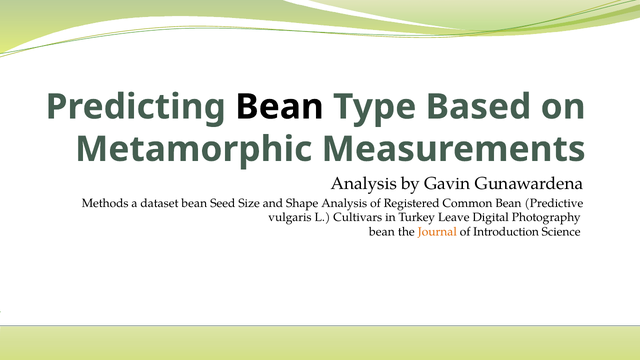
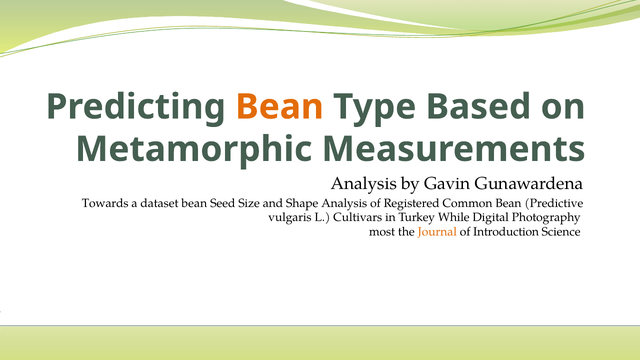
Bean at (280, 107) colour: black -> orange
Methods: Methods -> Towards
Leave: Leave -> While
bean at (382, 232): bean -> most
